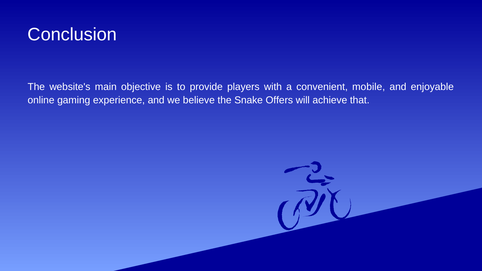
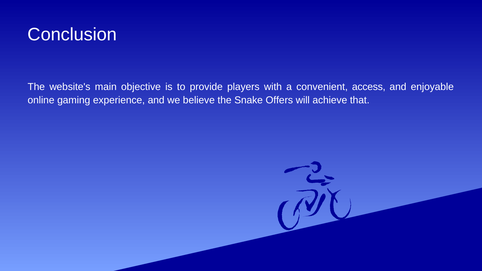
mobile: mobile -> access
